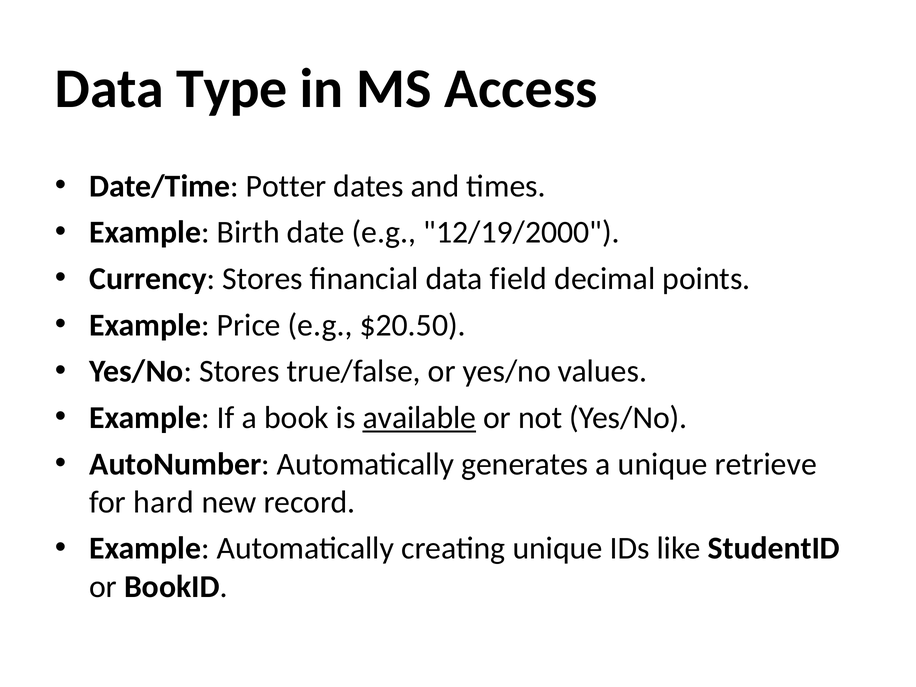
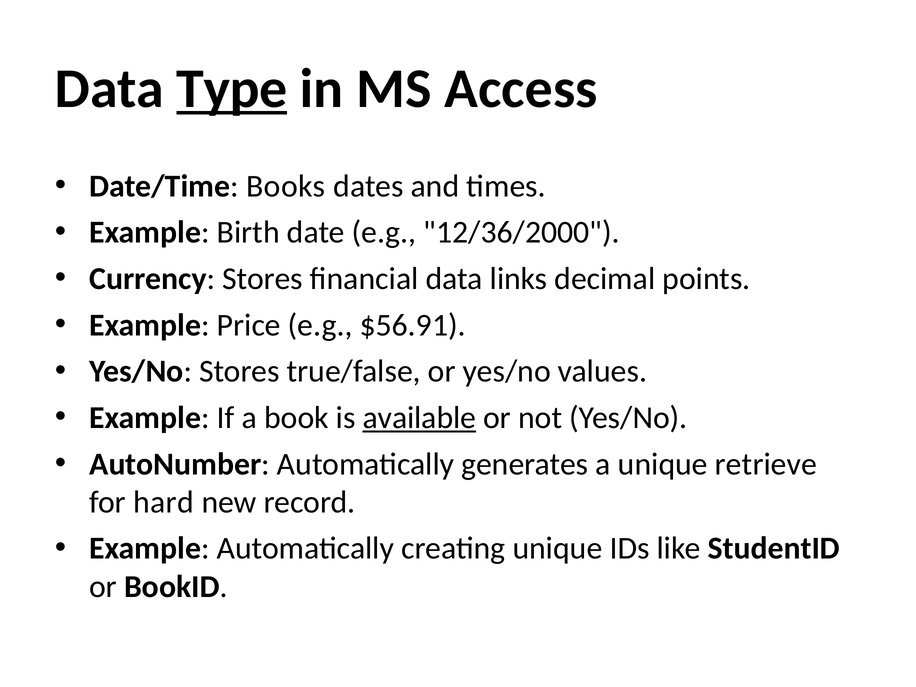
Type underline: none -> present
Potter: Potter -> Books
12/19/2000: 12/19/2000 -> 12/36/2000
field: field -> links
$20.50: $20.50 -> $56.91
